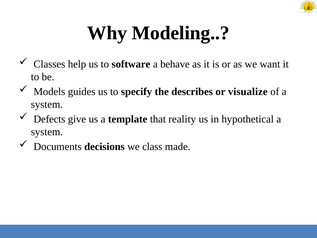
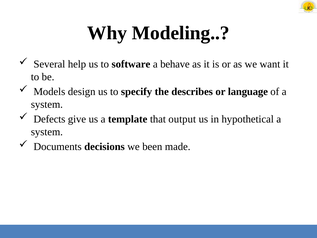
Classes: Classes -> Several
guides: guides -> design
visualize: visualize -> language
reality: reality -> output
class: class -> been
